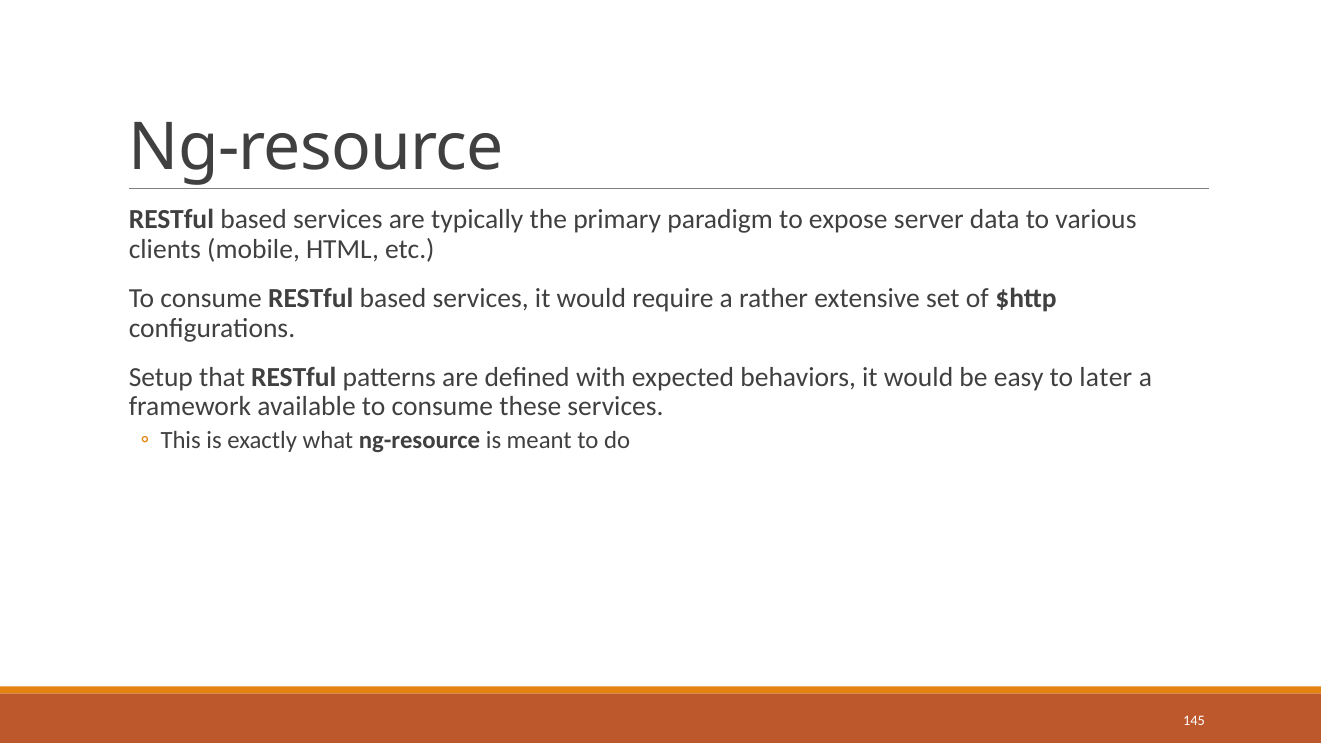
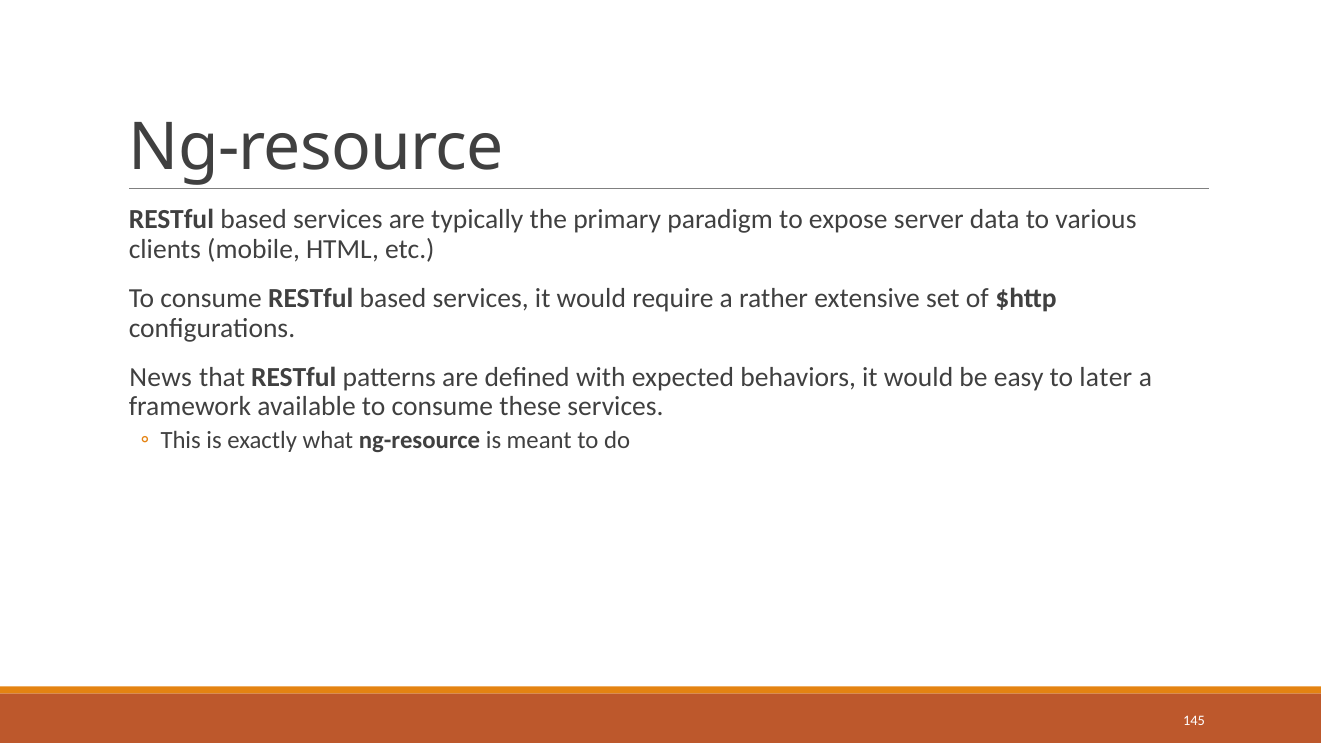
Setup: Setup -> News
